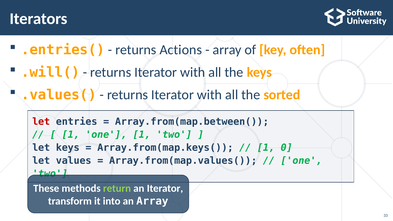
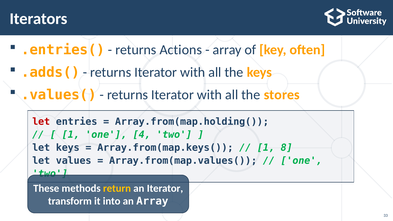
.will(: .will( -> .adds(
sorted: sorted -> stores
Array.from(map.between(: Array.from(map.between( -> Array.from(map.holding(
one 1: 1 -> 4
0: 0 -> 8
return colour: light green -> yellow
